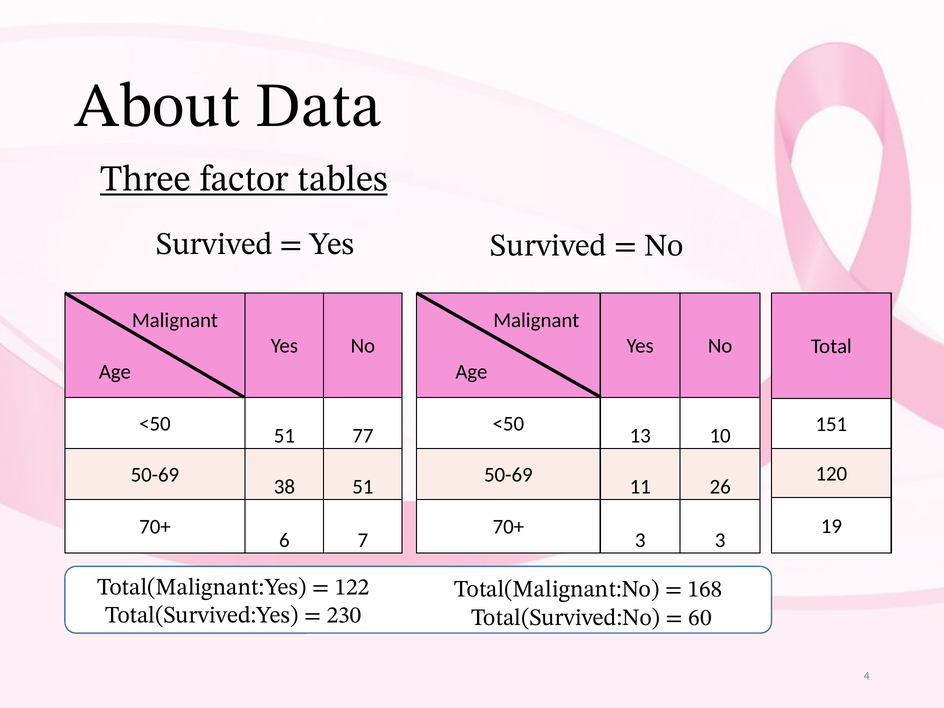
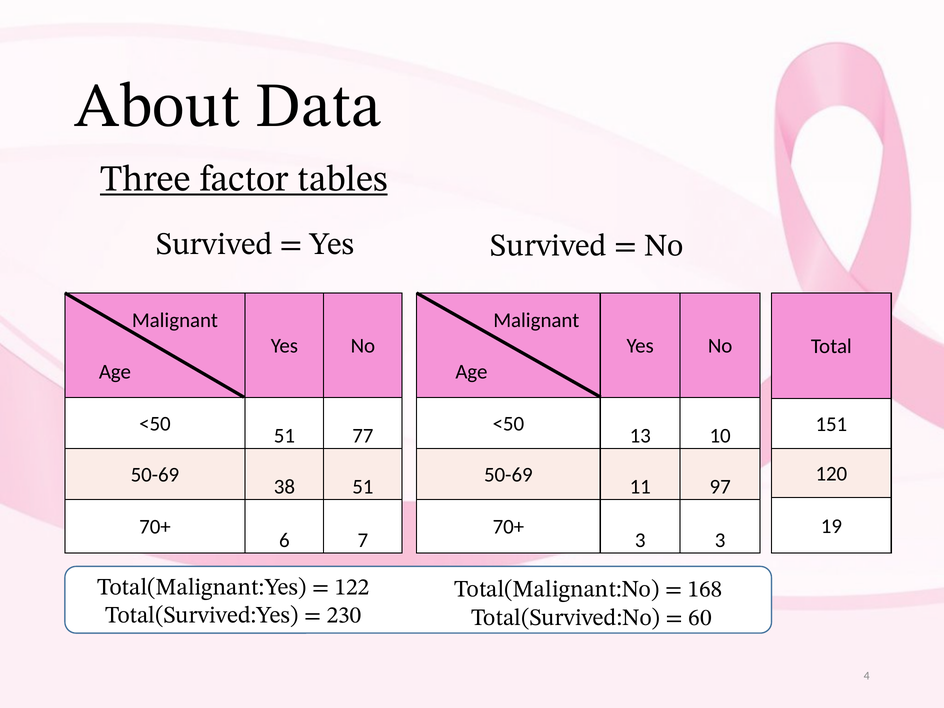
26: 26 -> 97
